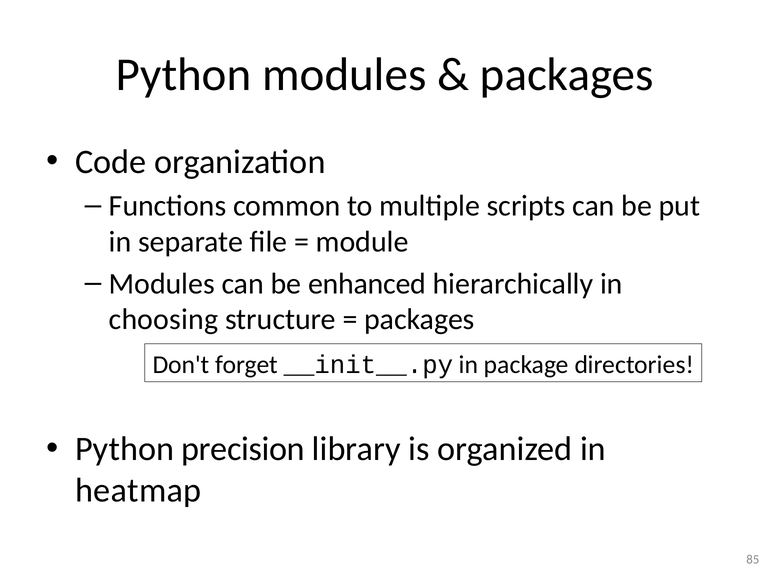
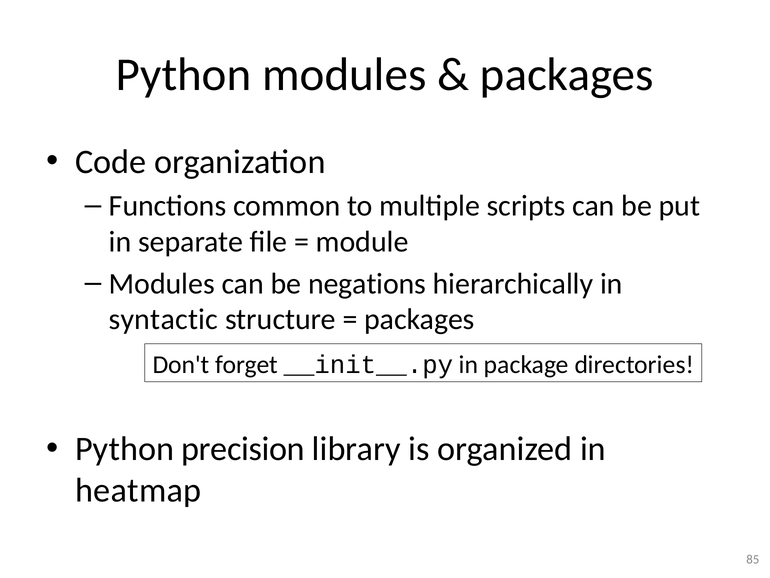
enhanced: enhanced -> negations
choosing: choosing -> syntactic
